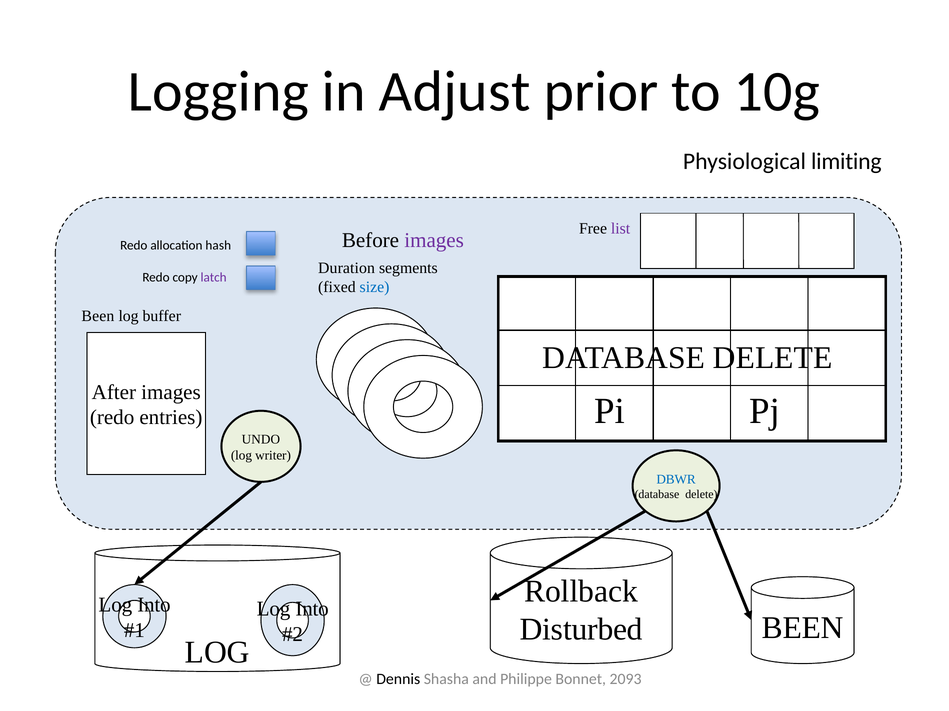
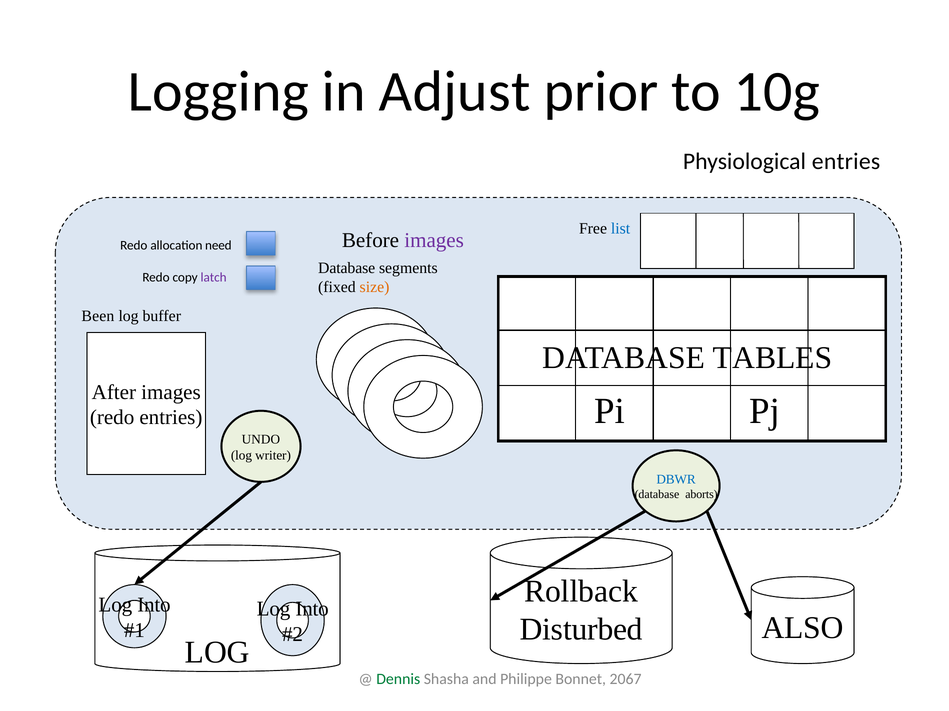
Physiological limiting: limiting -> entries
list colour: purple -> blue
hash: hash -> need
Duration at (347, 268): Duration -> Database
size colour: blue -> orange
DELETE at (773, 358): DELETE -> TABLES
delete at (701, 495): delete -> aborts
BEEN at (803, 628): BEEN -> ALSO
Dennis colour: black -> green
2093: 2093 -> 2067
